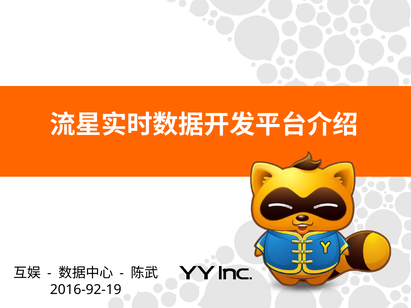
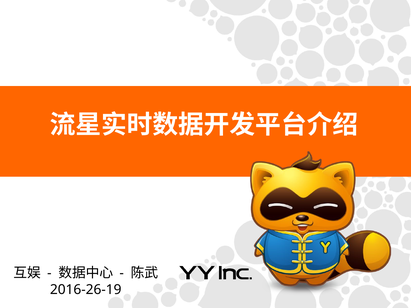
2016-92-19: 2016-92-19 -> 2016-26-19
